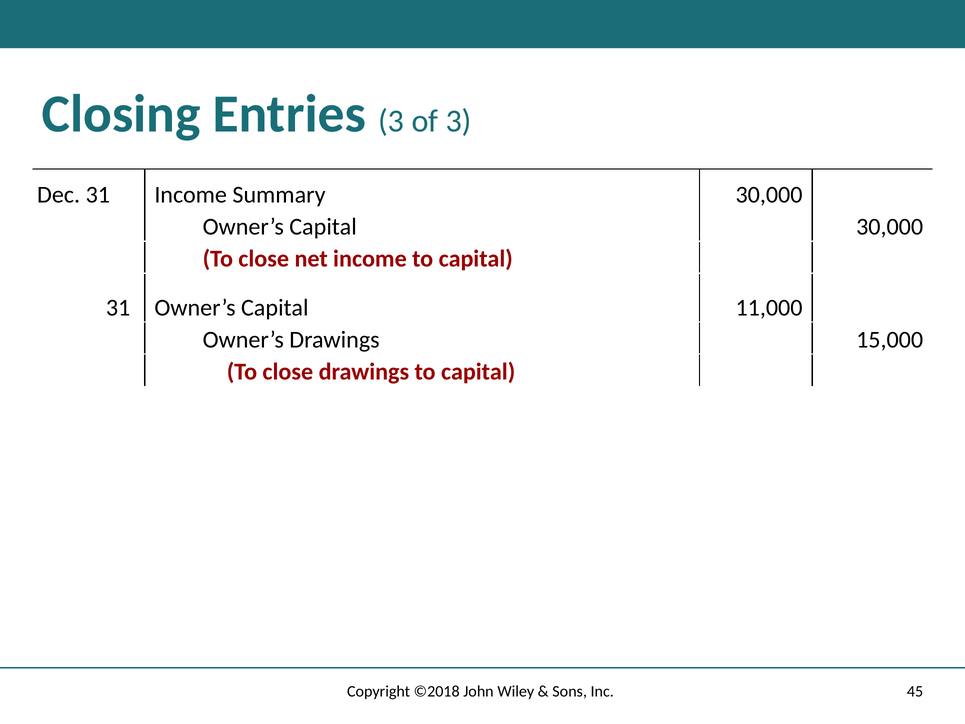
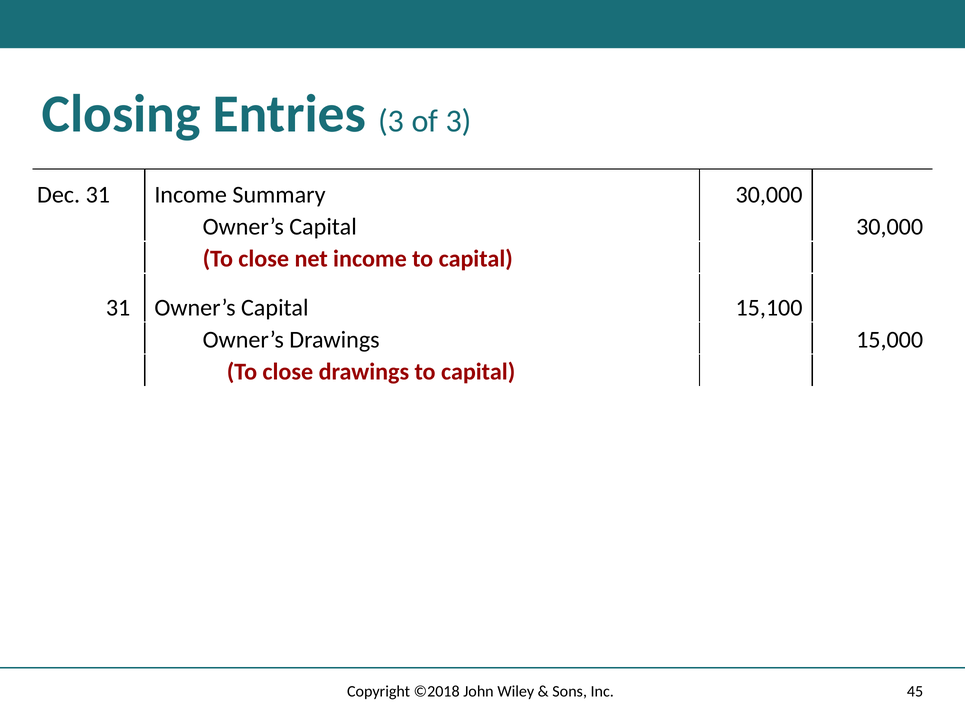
11,000: 11,000 -> 15,100
